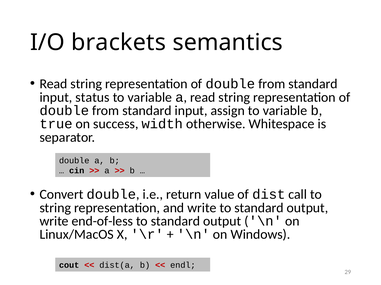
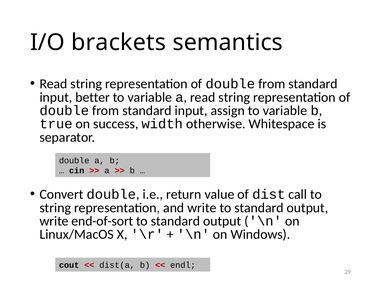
status: status -> better
end-of-less: end-of-less -> end-of-sort
